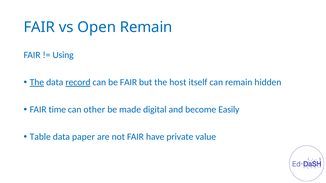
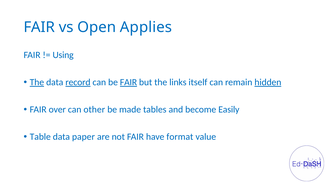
Open Remain: Remain -> Applies
FAIR at (128, 82) underline: none -> present
host: host -> links
hidden underline: none -> present
time: time -> over
digital: digital -> tables
private: private -> format
